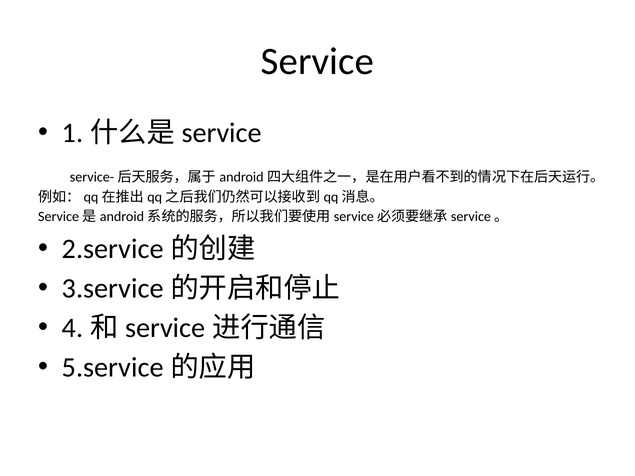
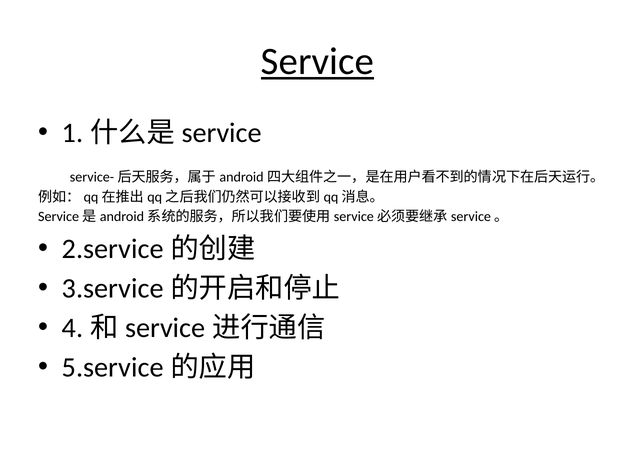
Service underline: none -> present
